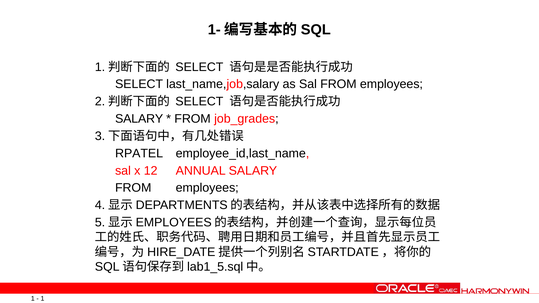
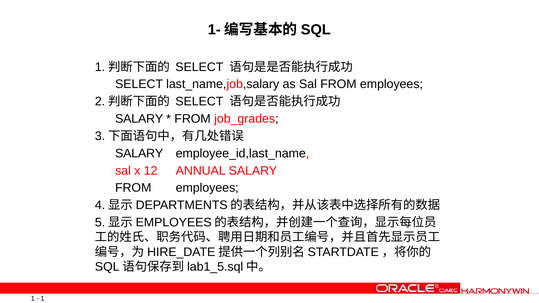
RPATEL at (139, 153): RPATEL -> SALARY
